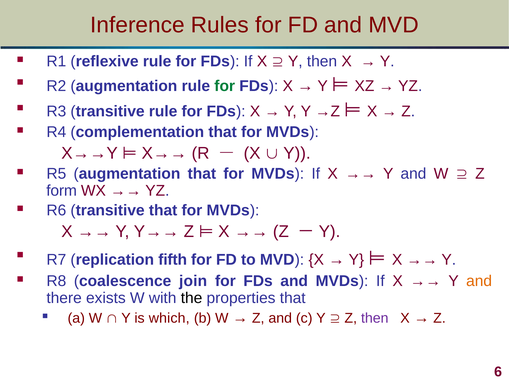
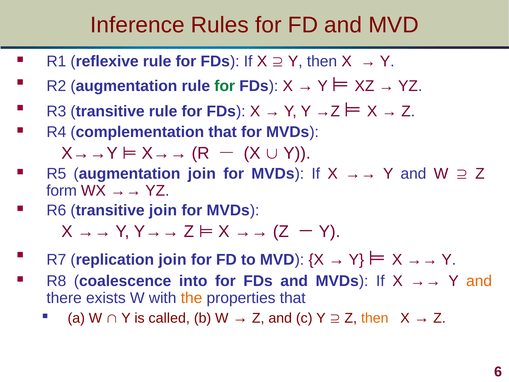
augmentation that: that -> join
transitive that: that -> join
replication fifth: fifth -> join
join: join -> into
the colour: black -> orange
which: which -> called
then at (375, 318) colour: purple -> orange
